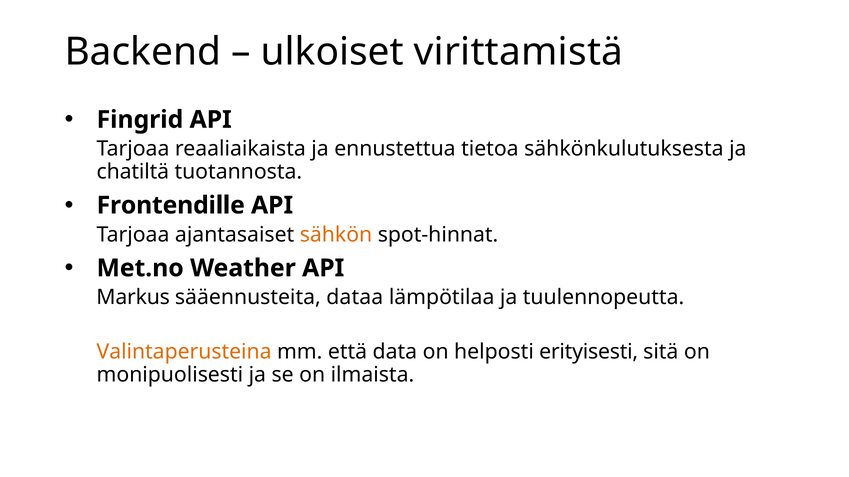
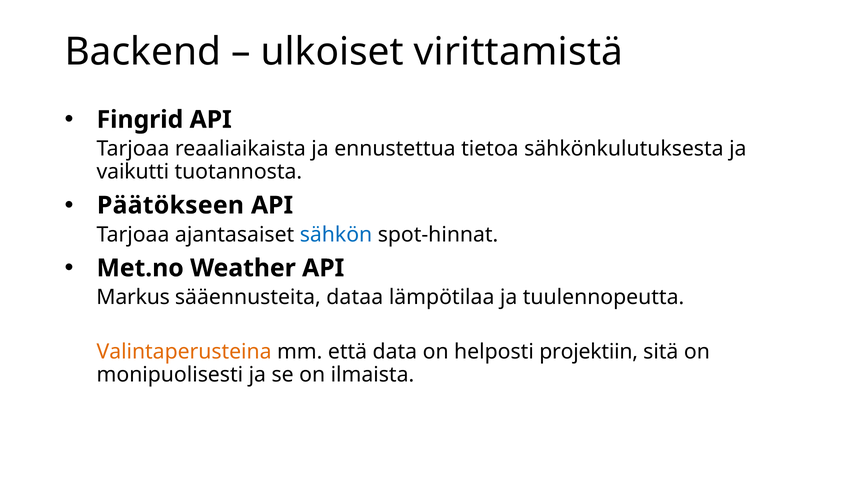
chatiltä: chatiltä -> vaikutti
Frontendille: Frontendille -> Päätökseen
sähkön colour: orange -> blue
erityisesti: erityisesti -> projektiin
